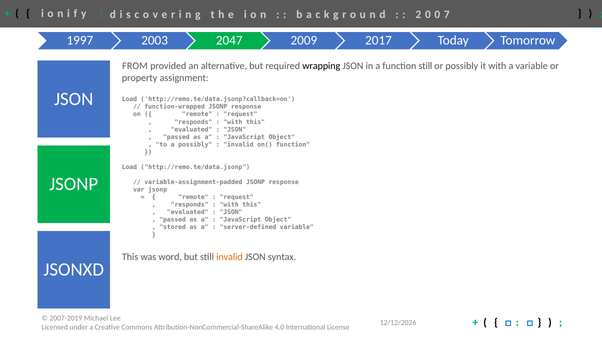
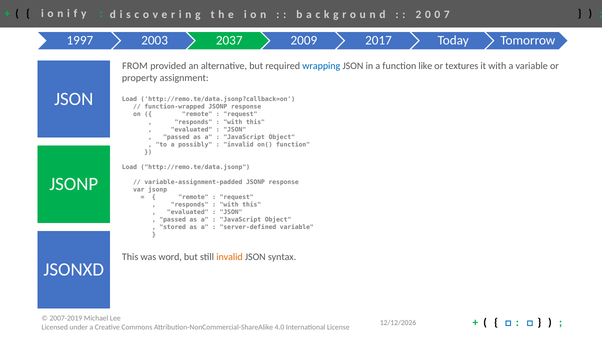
2047: 2047 -> 2037
wrapping colour: black -> blue
function still: still -> like
or possibly: possibly -> textures
